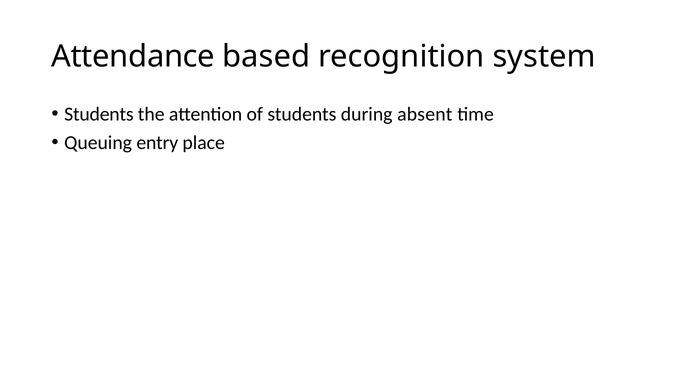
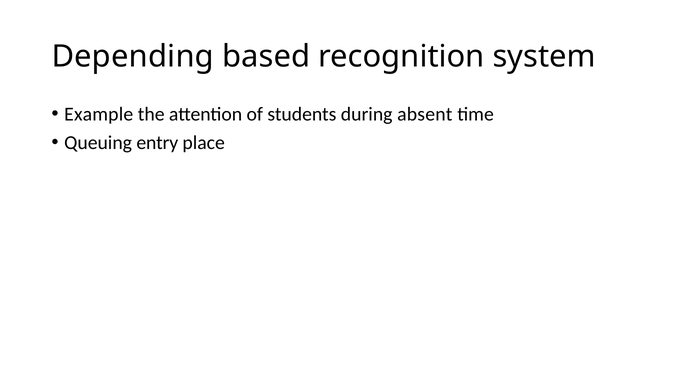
Attendance: Attendance -> Depending
Students at (99, 114): Students -> Example
